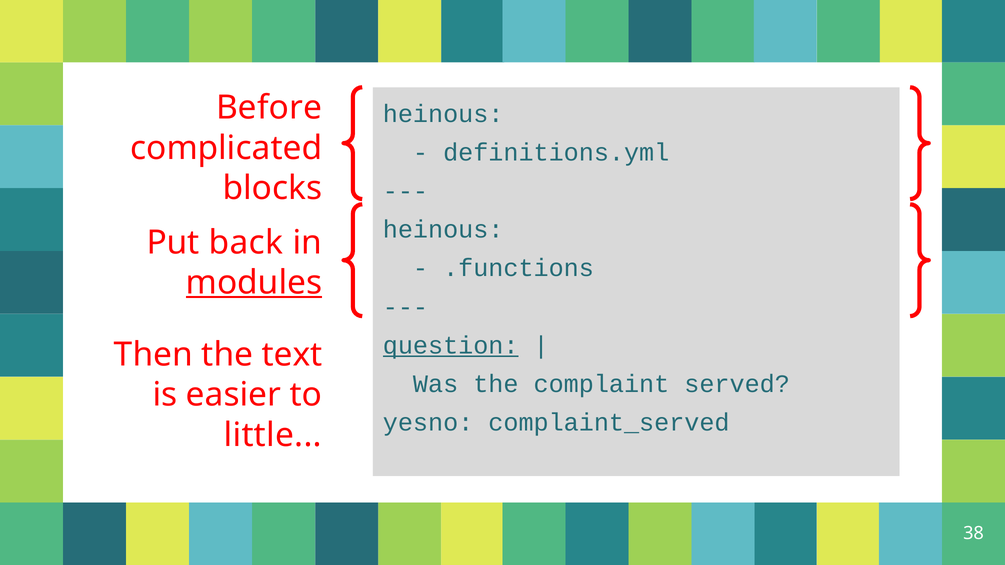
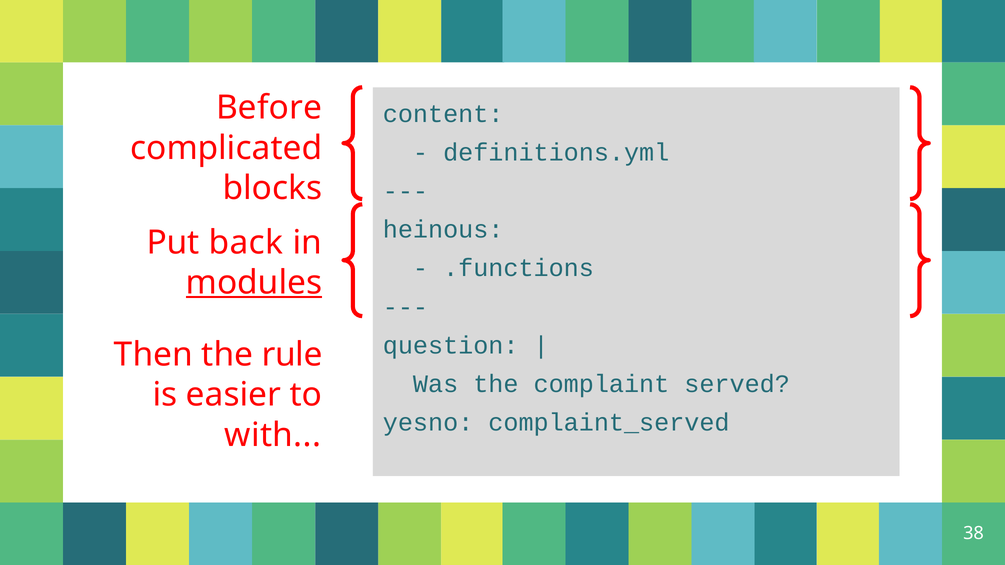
heinous at (443, 114): heinous -> content
question underline: present -> none
text: text -> rule
little: little -> with
